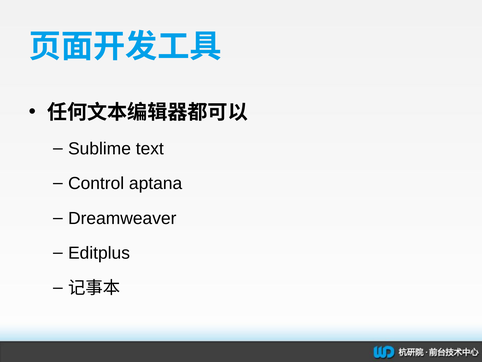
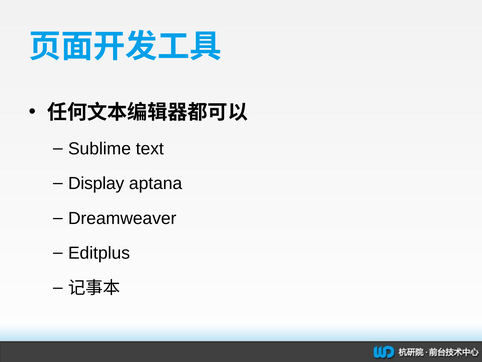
Control: Control -> Display
